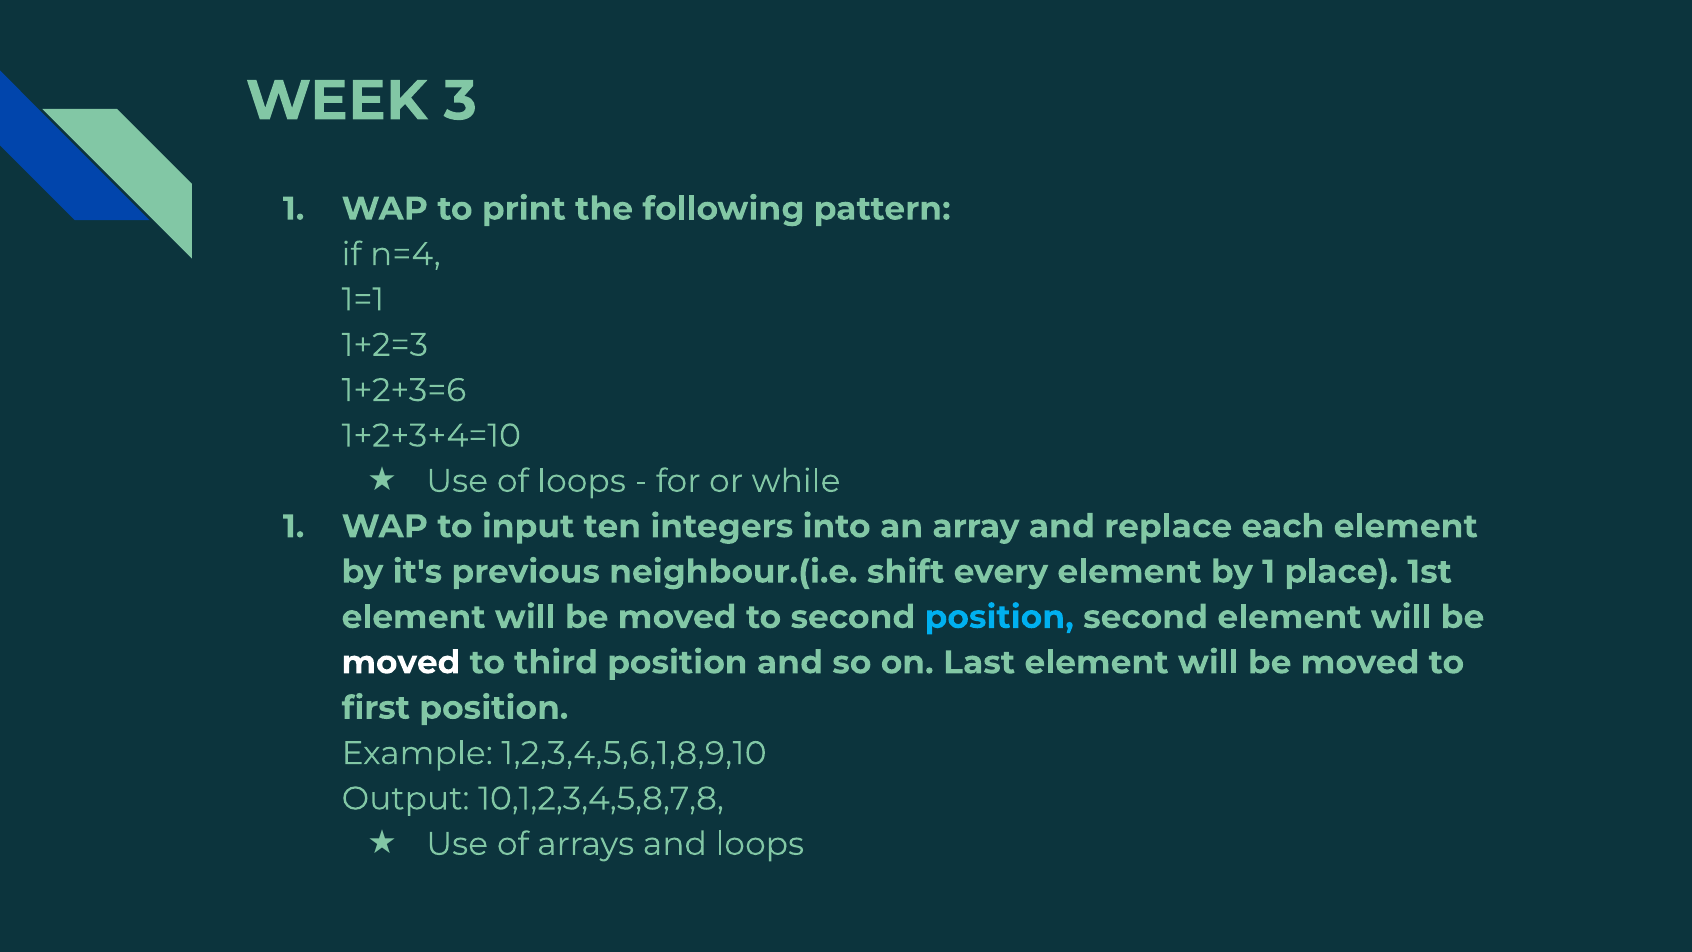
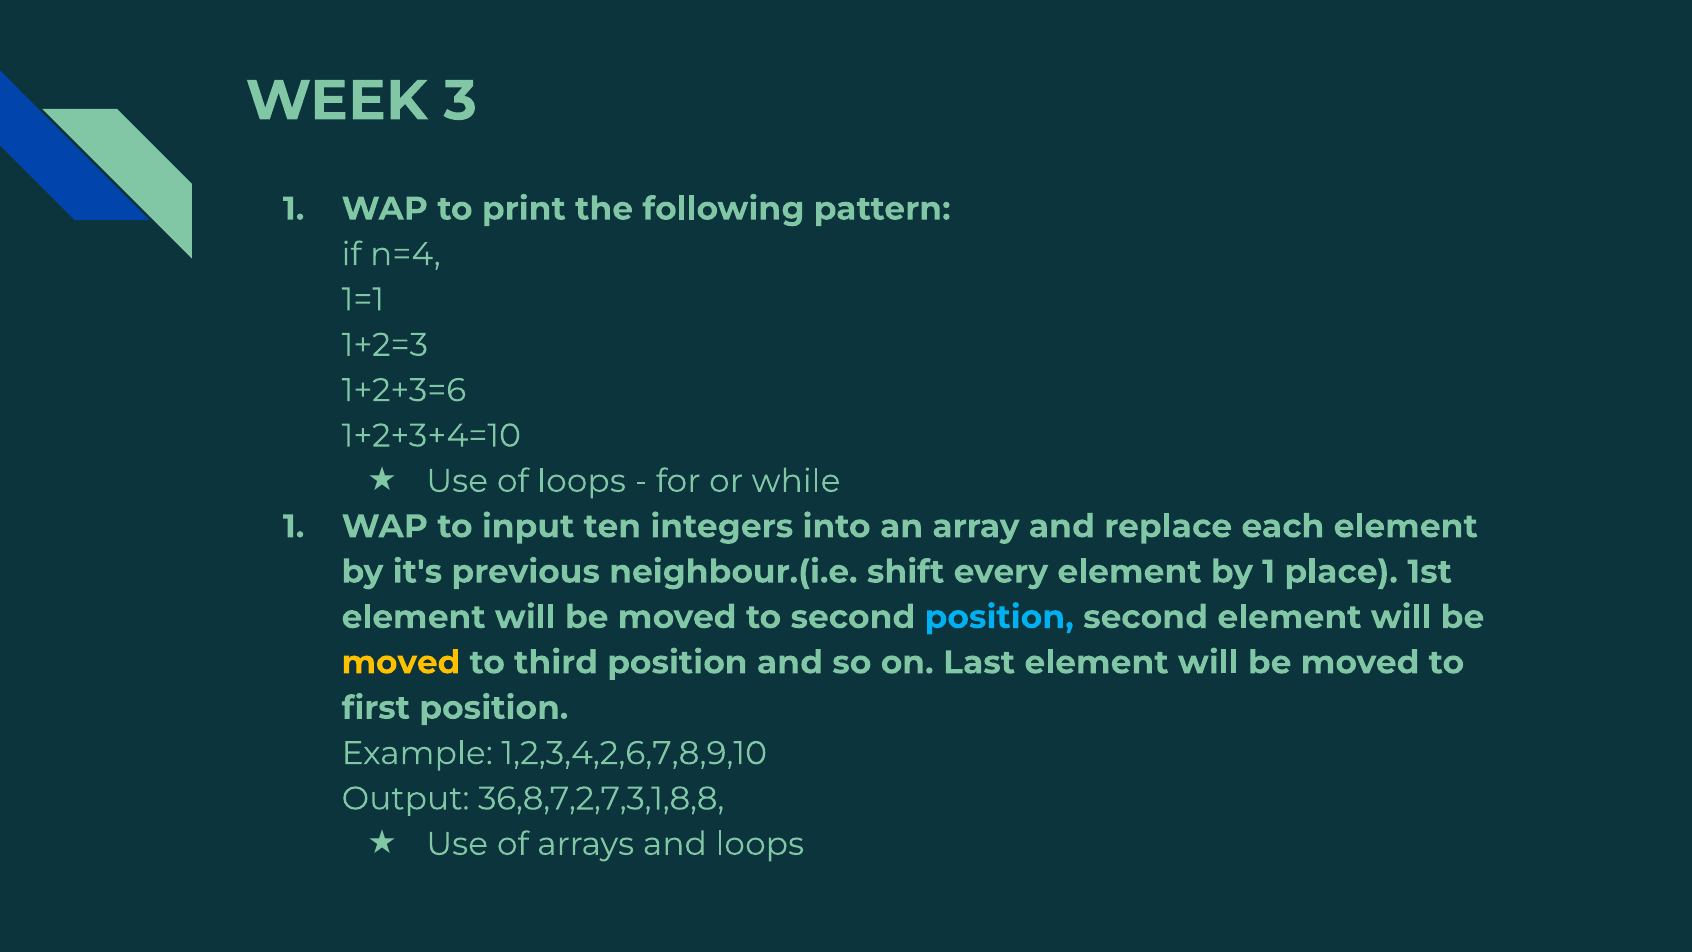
moved at (401, 662) colour: white -> yellow
1,2,3,4,5,6,1,8,9,10: 1,2,3,4,5,6,1,8,9,10 -> 1,2,3,4,2,6,7,8,9,10
10,1,2,3,4,5,8,7,8: 10,1,2,3,4,5,8,7,8 -> 36,8,7,2,7,3,1,8,8
